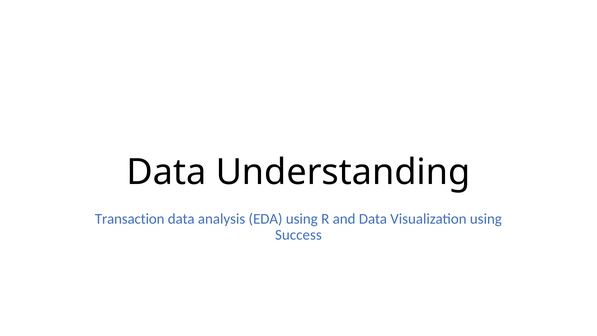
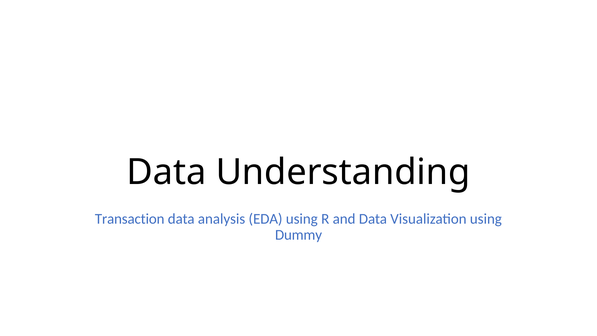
Success: Success -> Dummy
